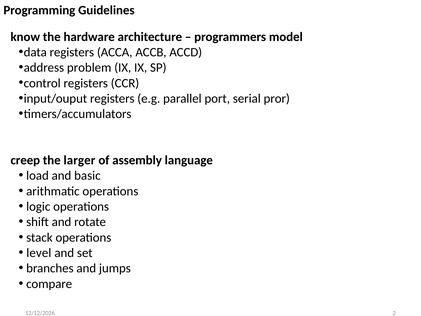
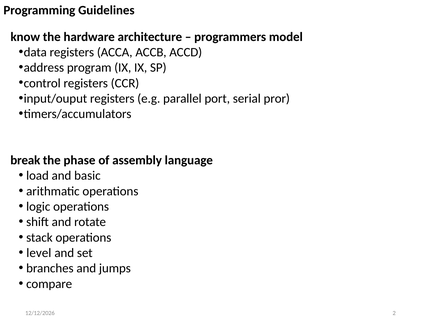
problem: problem -> program
creep: creep -> break
larger: larger -> phase
